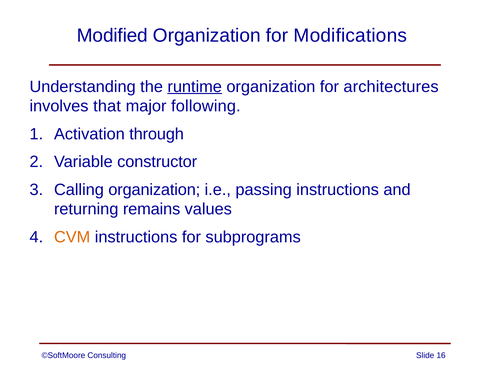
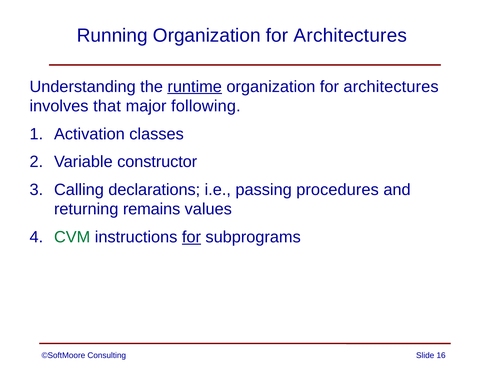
Modified: Modified -> Running
Modifications at (350, 36): Modifications -> Architectures
through: through -> classes
Calling organization: organization -> declarations
passing instructions: instructions -> procedures
CVM colour: orange -> green
for at (191, 237) underline: none -> present
